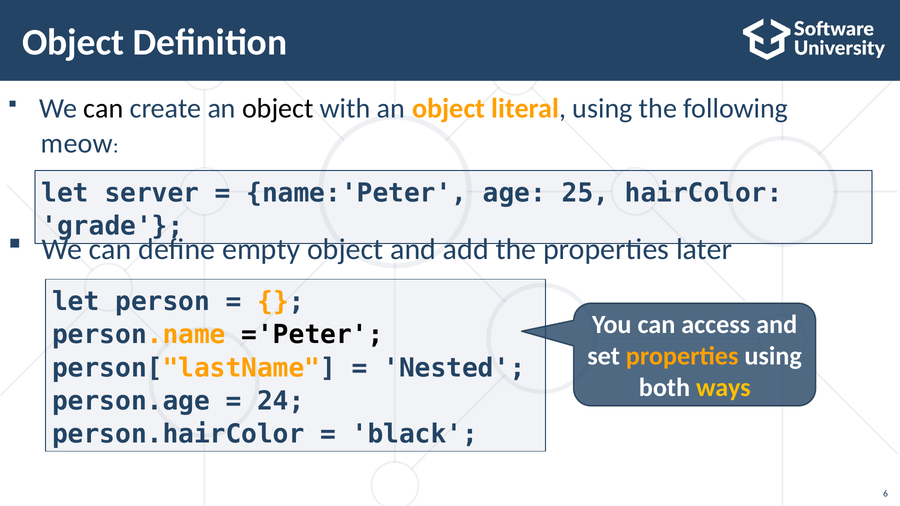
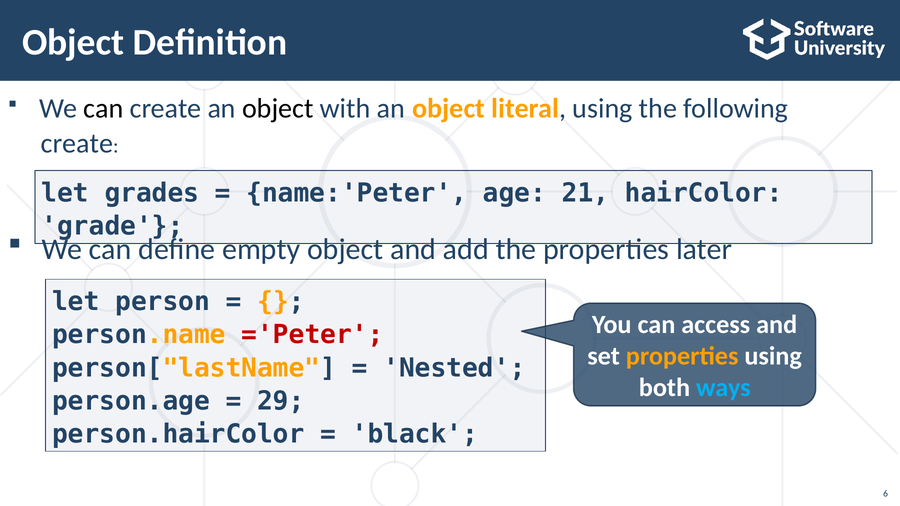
meow at (77, 144): meow -> create
server: server -> grades
25: 25 -> 21
='Peter colour: black -> red
ways colour: yellow -> light blue
24: 24 -> 29
